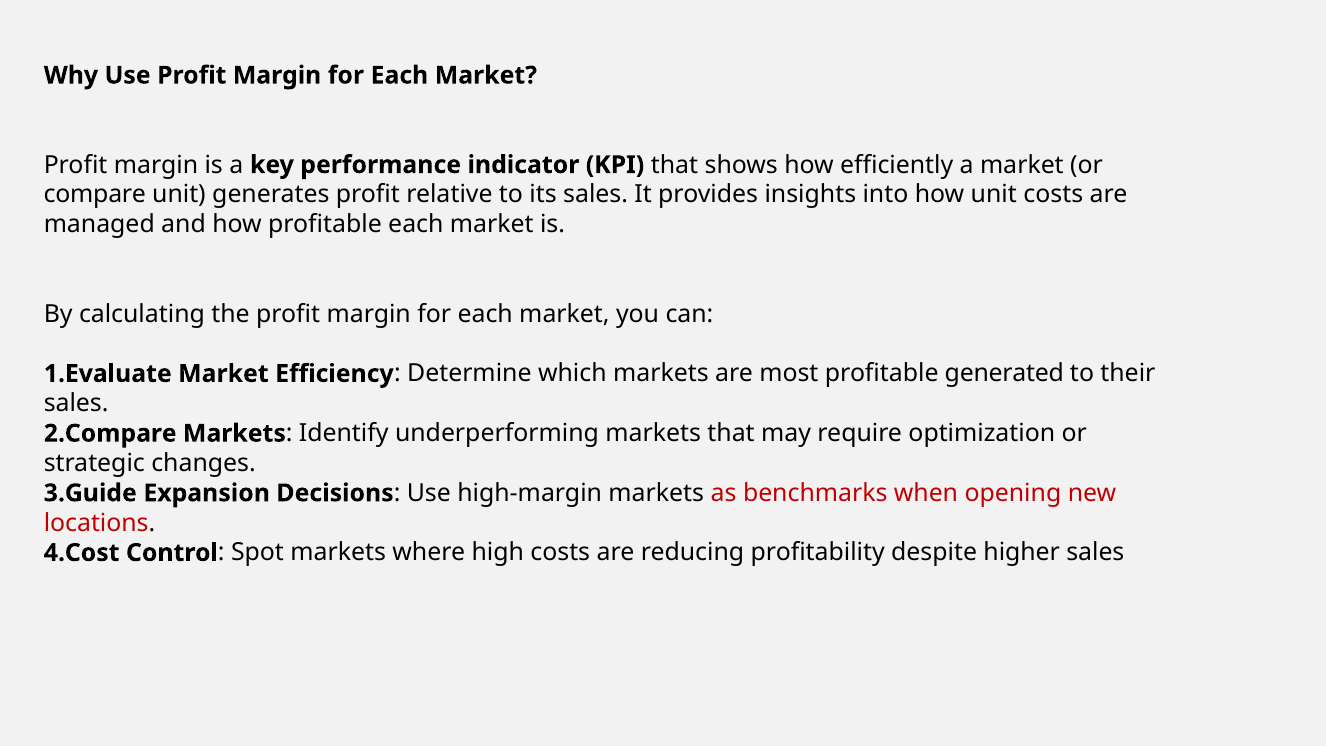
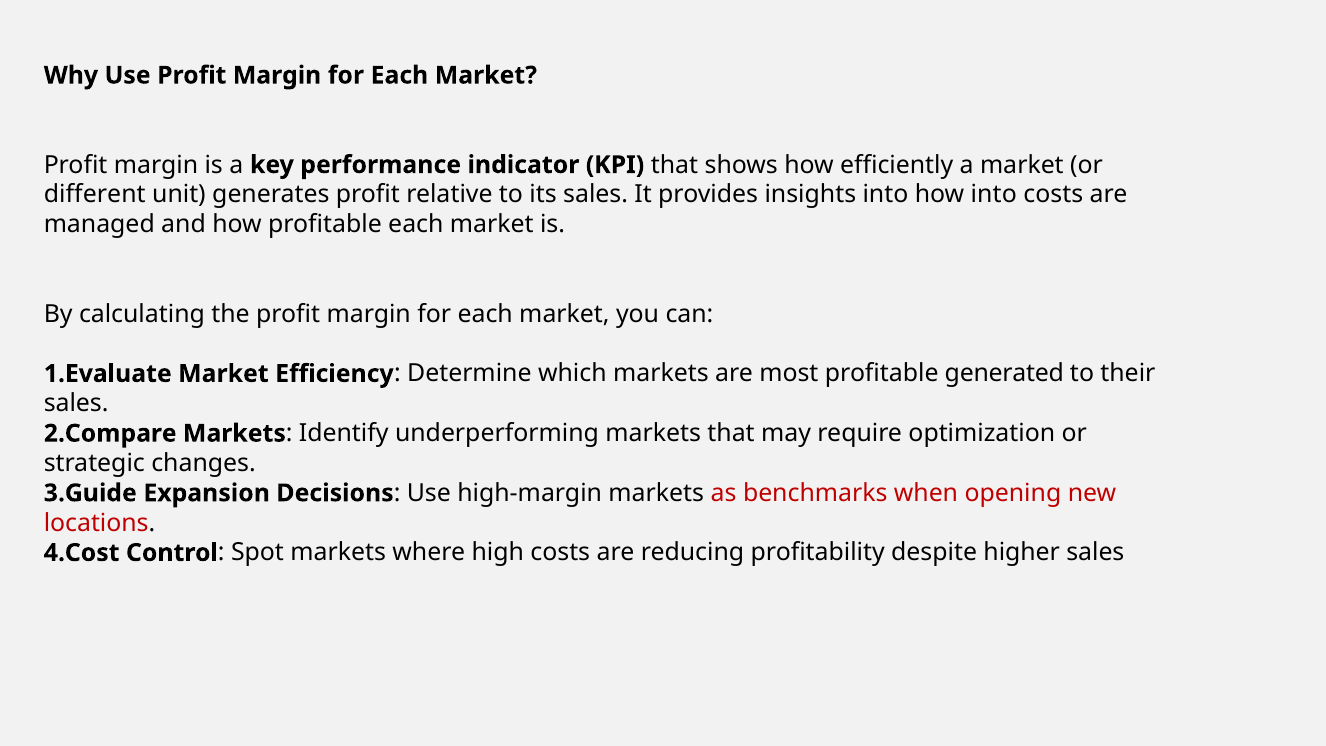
compare: compare -> different
how unit: unit -> into
